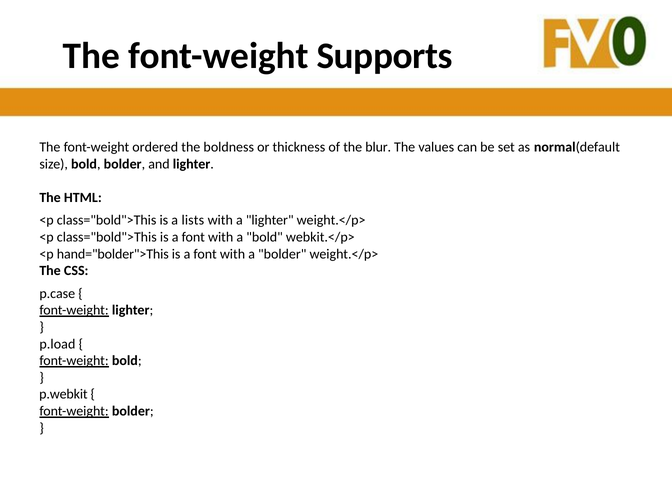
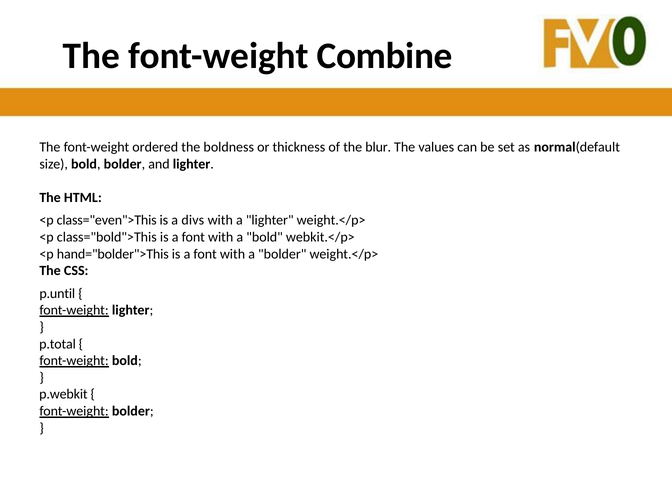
Supports: Supports -> Combine
class="bold">This at (107, 220): class="bold">This -> class="even">This
lists: lists -> divs
p.case: p.case -> p.until
p.load: p.load -> p.total
